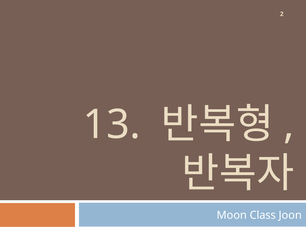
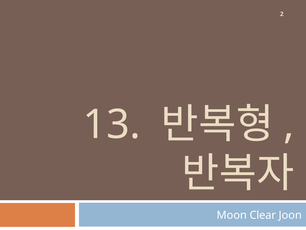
Class: Class -> Clear
